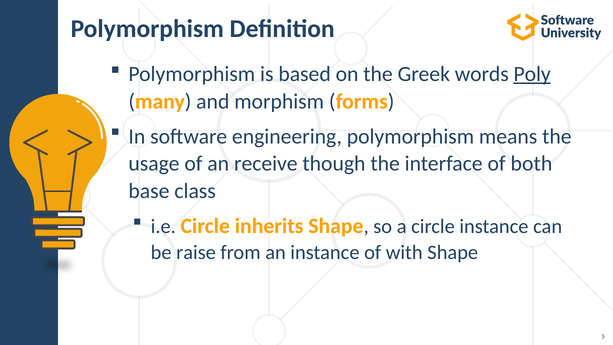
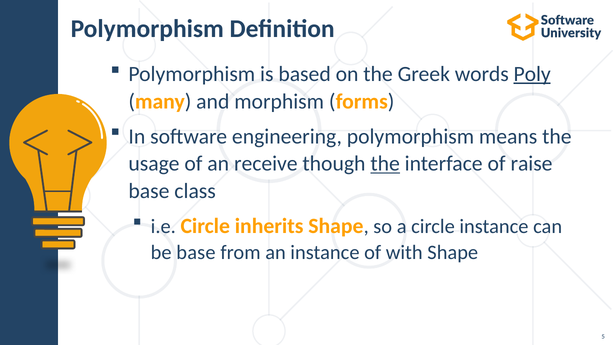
the at (385, 164) underline: none -> present
both: both -> raise
be raise: raise -> base
